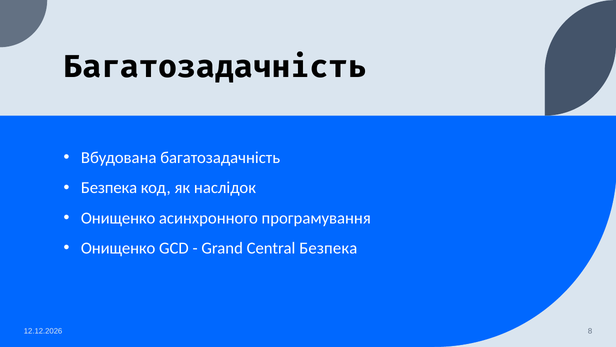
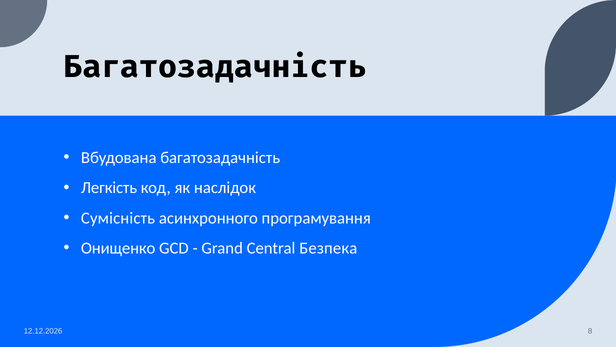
Безпека at (109, 188): Безпека -> Легкість
Онищенко at (118, 218): Онищенко -> Сумісність
